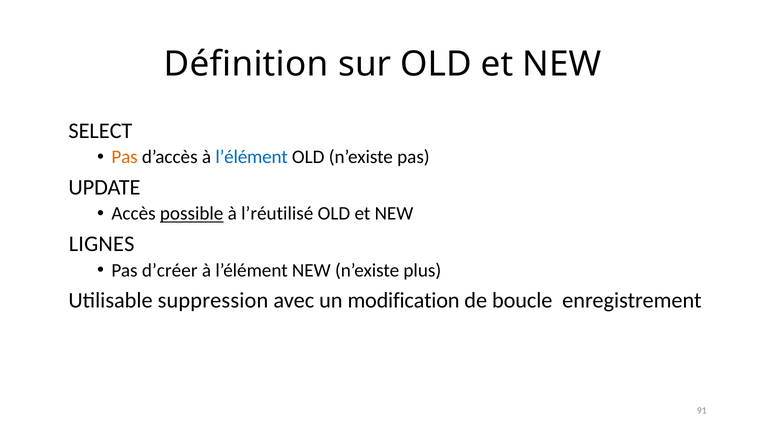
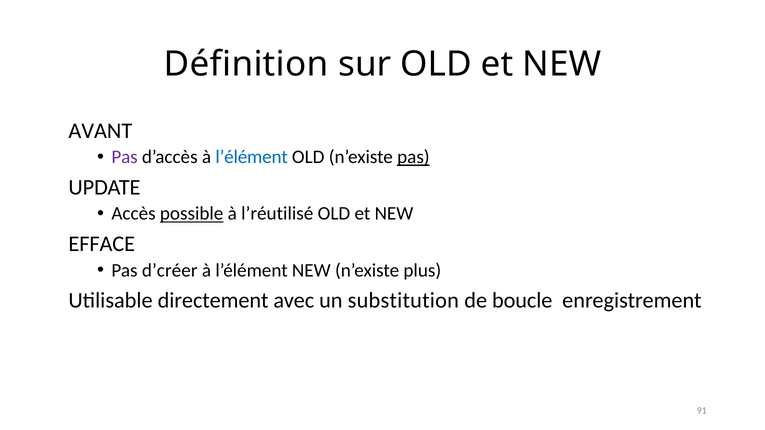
SELECT: SELECT -> AVANT
Pas at (125, 157) colour: orange -> purple
pas at (413, 157) underline: none -> present
LIGNES: LIGNES -> EFFACE
suppression: suppression -> directement
modification: modification -> substitution
